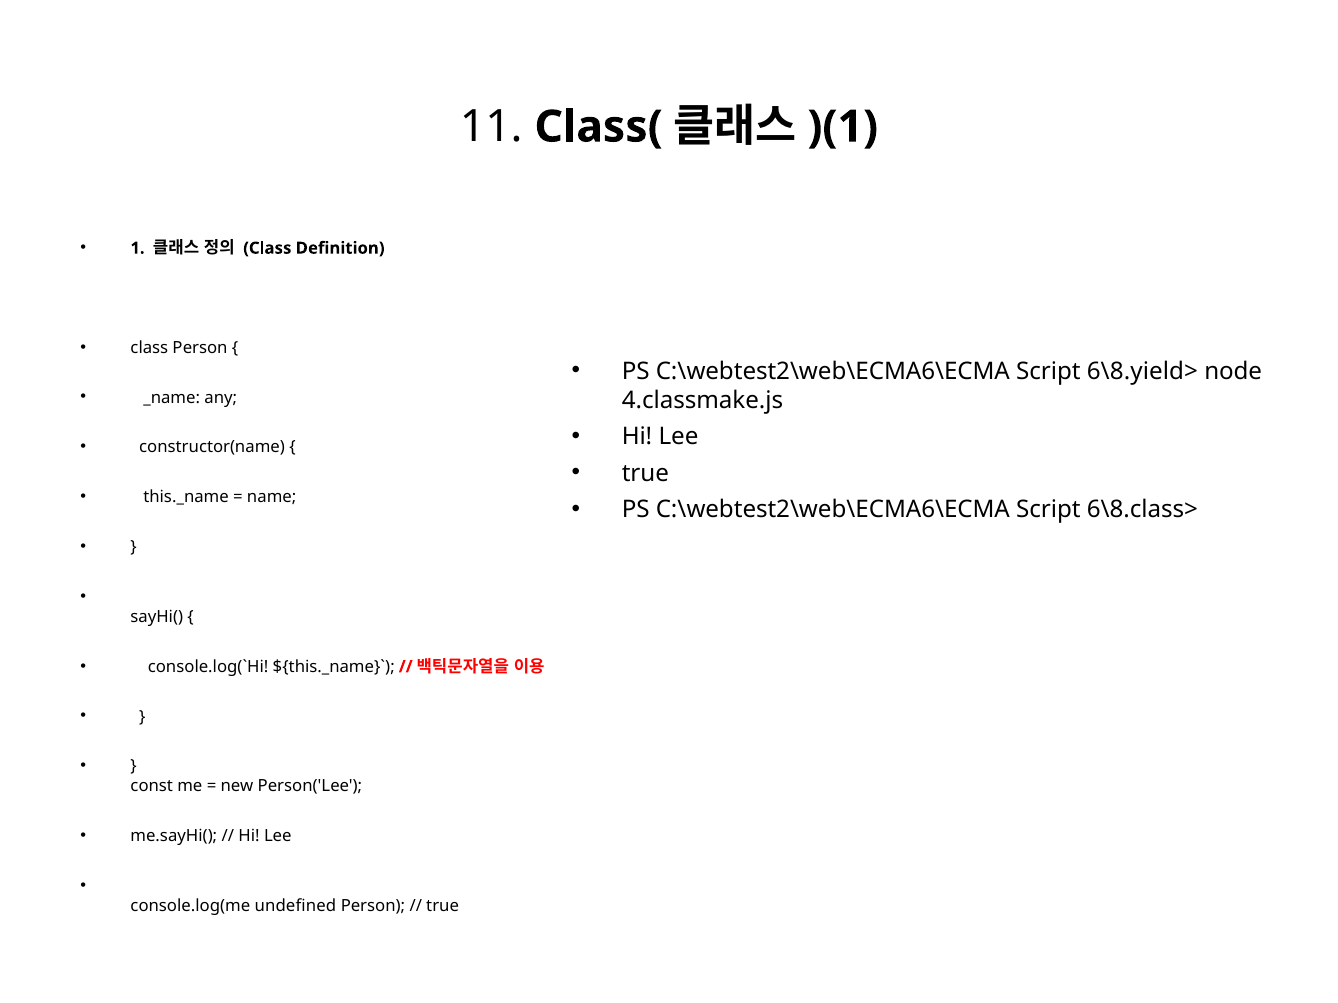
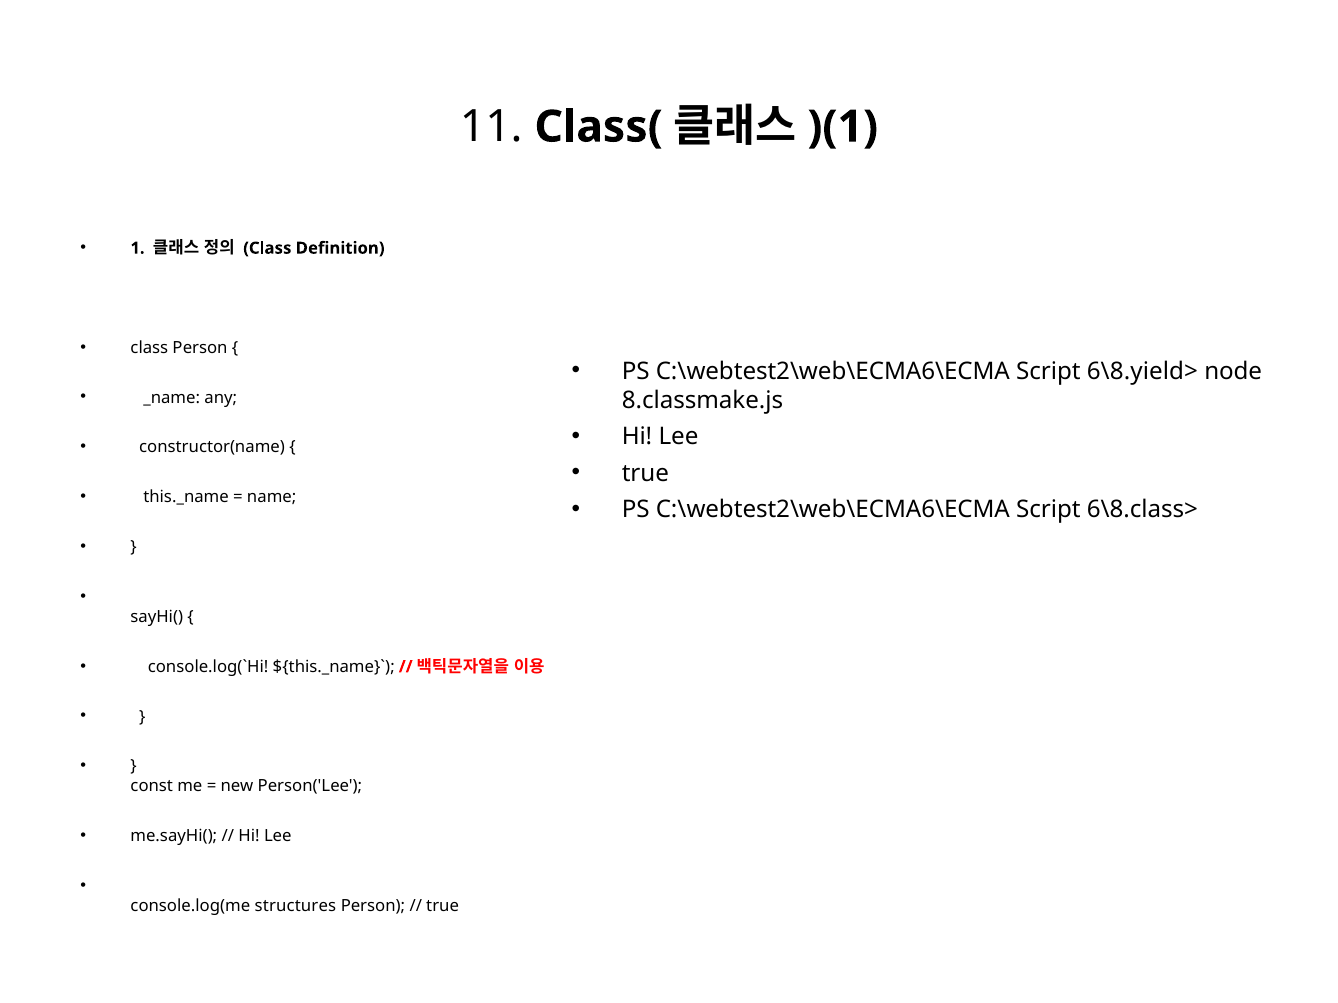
4.classmake.js: 4.classmake.js -> 8.classmake.js
undefined: undefined -> structures
